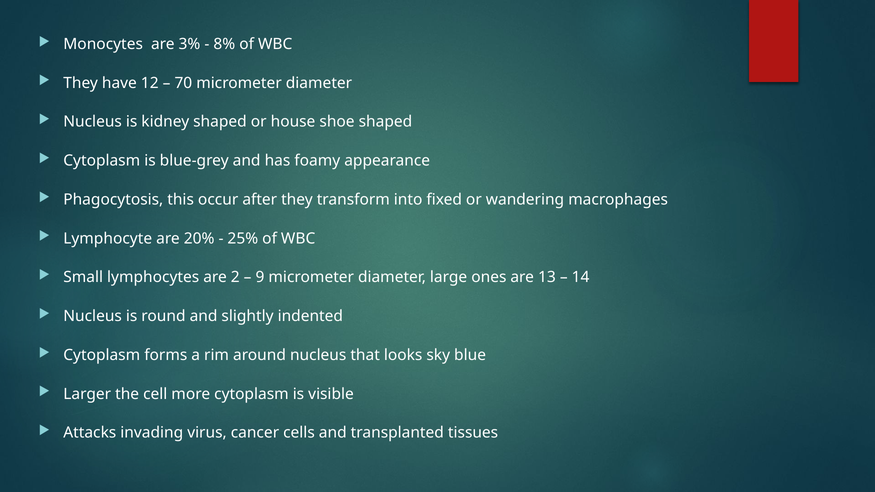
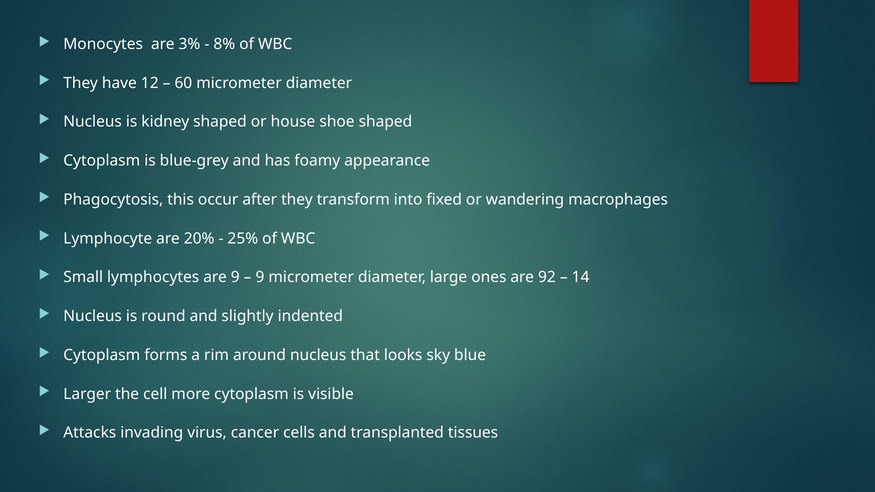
70: 70 -> 60
are 2: 2 -> 9
13: 13 -> 92
